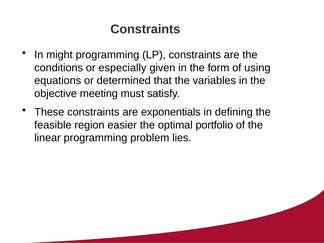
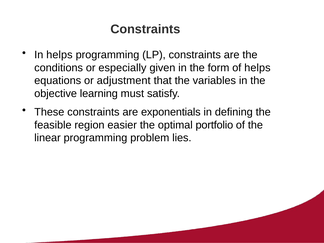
In might: might -> helps
of using: using -> helps
determined: determined -> adjustment
meeting: meeting -> learning
